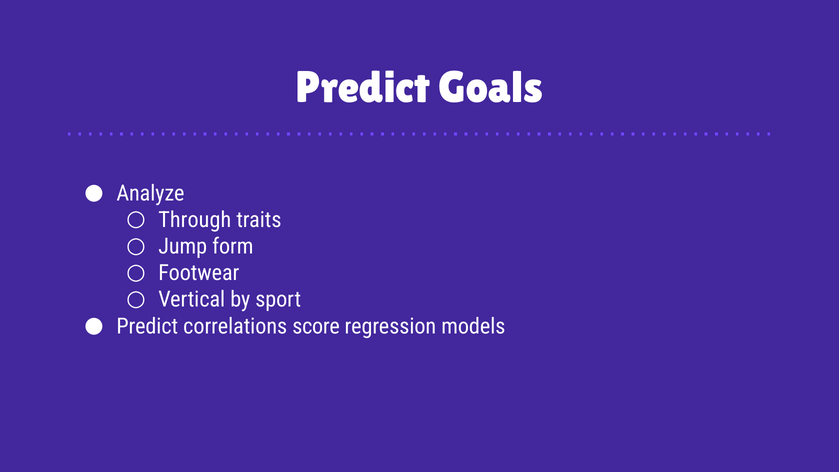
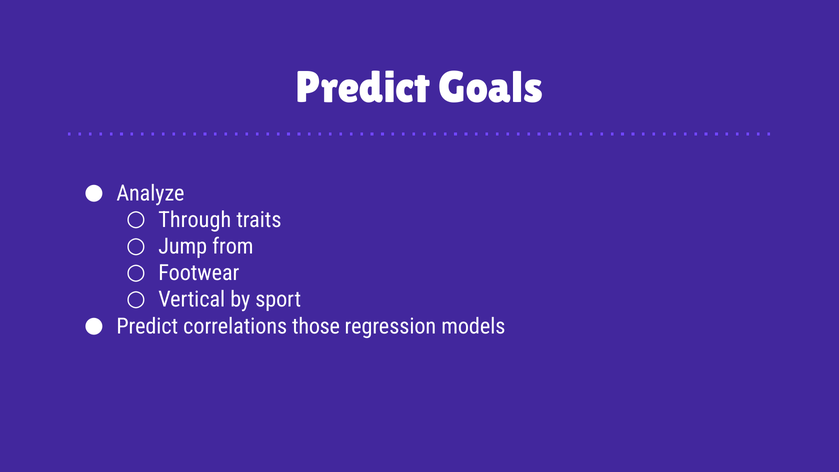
form: form -> from
score: score -> those
